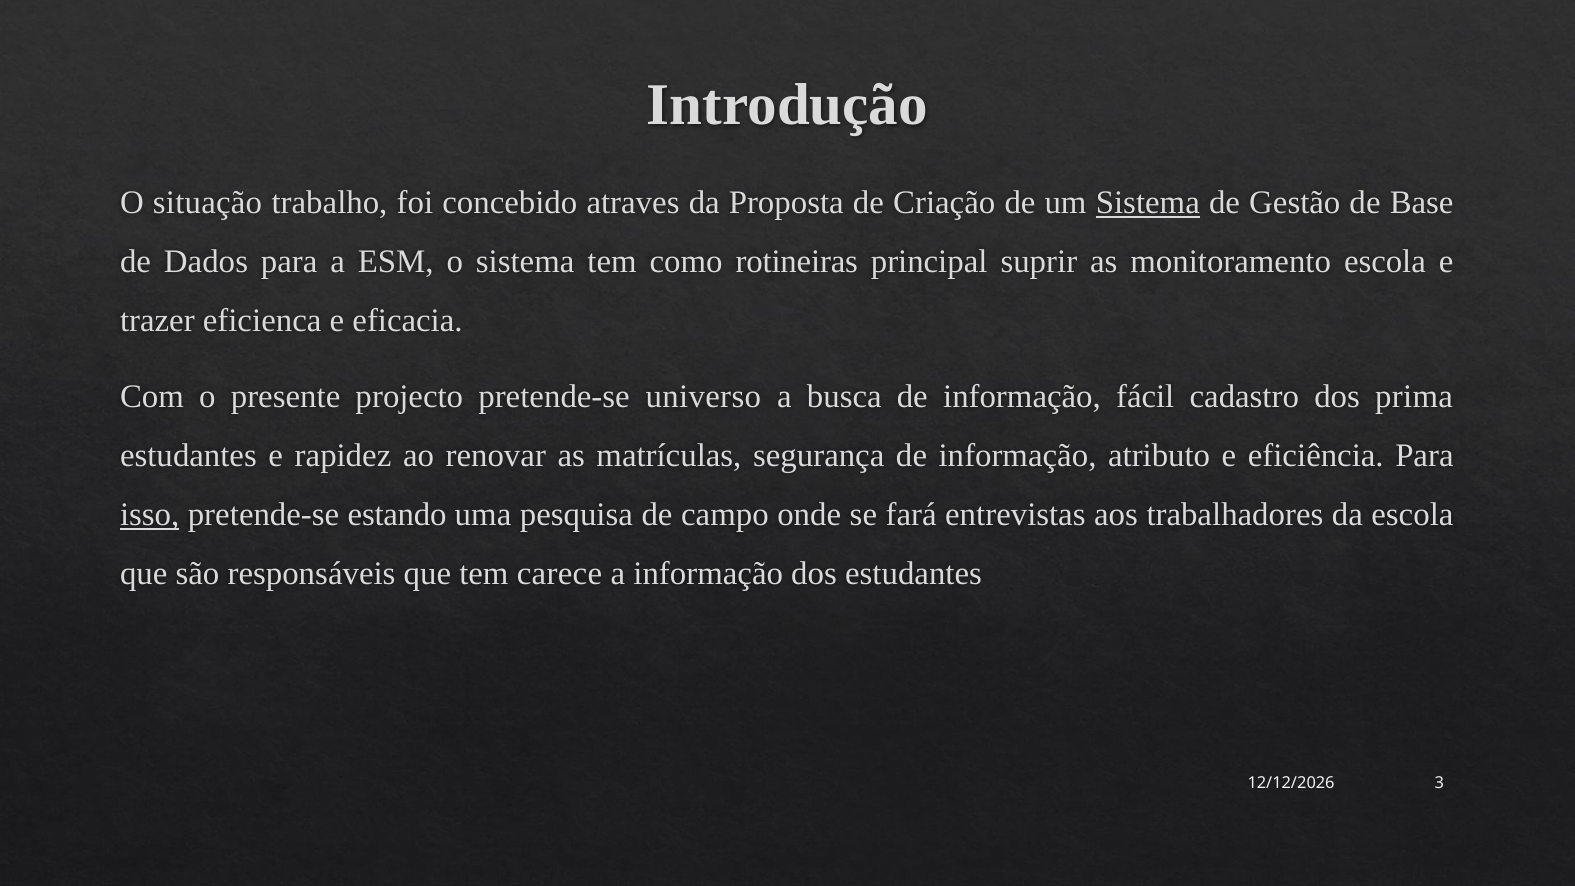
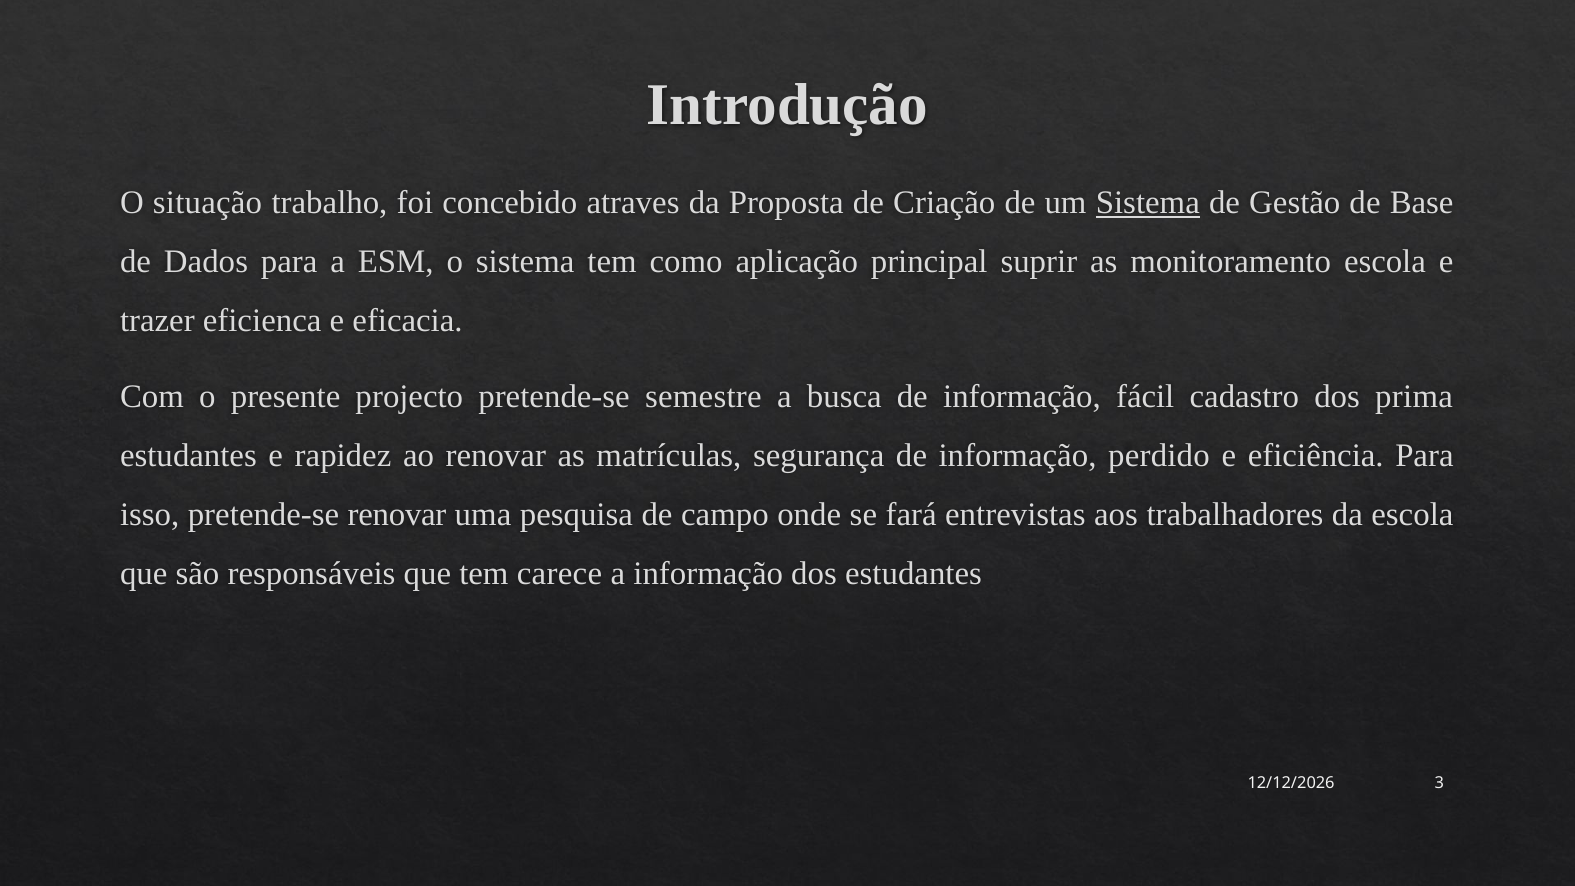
rotineiras: rotineiras -> aplicação
universo: universo -> semestre
atributo: atributo -> perdido
isso underline: present -> none
pretende-se estando: estando -> renovar
